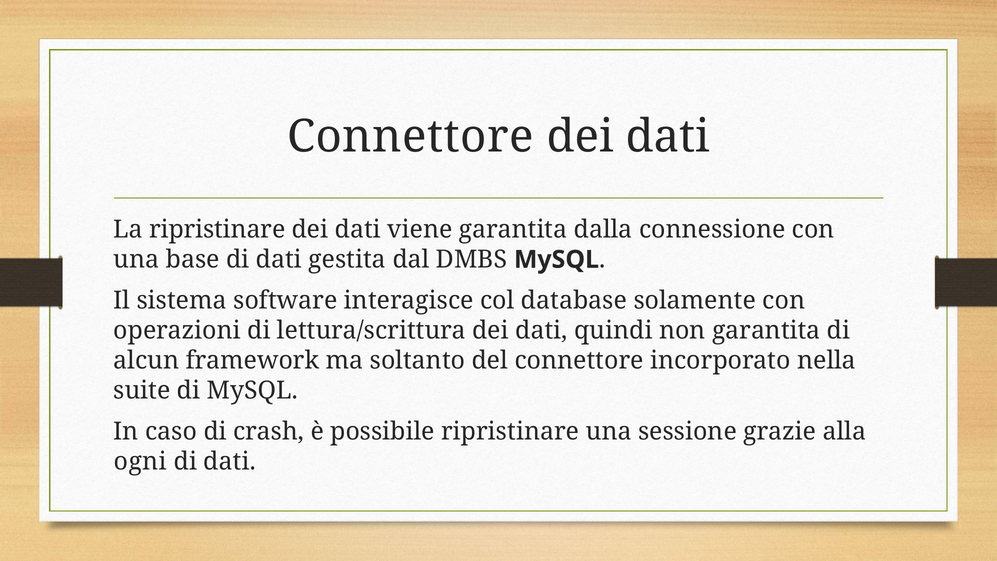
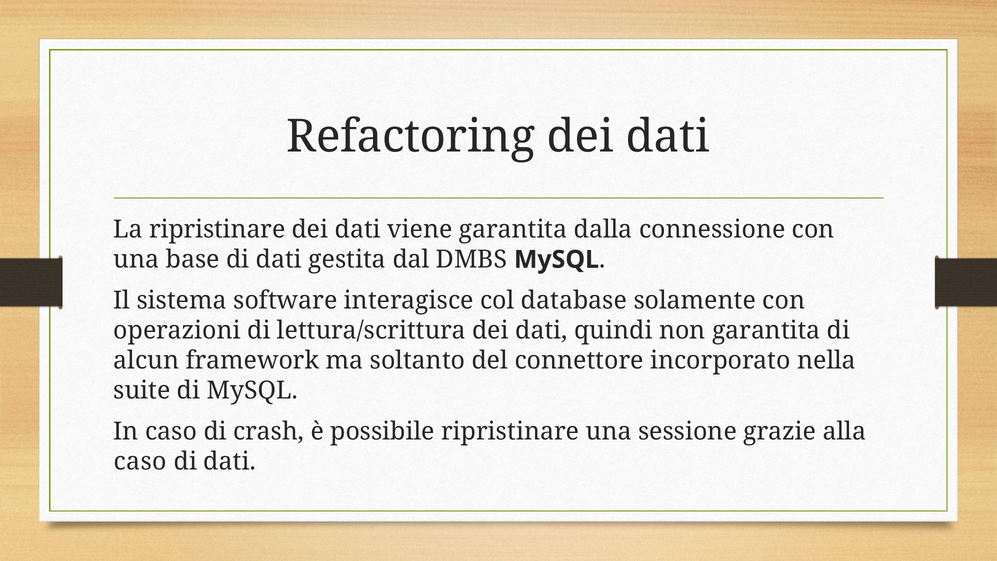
Connettore at (410, 137): Connettore -> Refactoring
ogni at (140, 461): ogni -> caso
